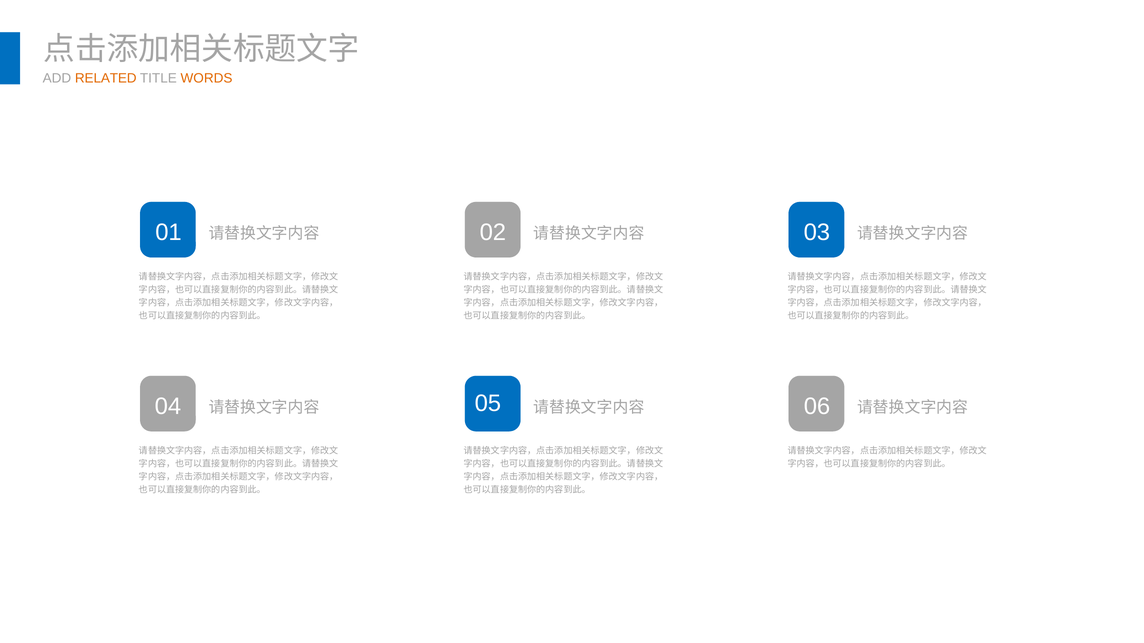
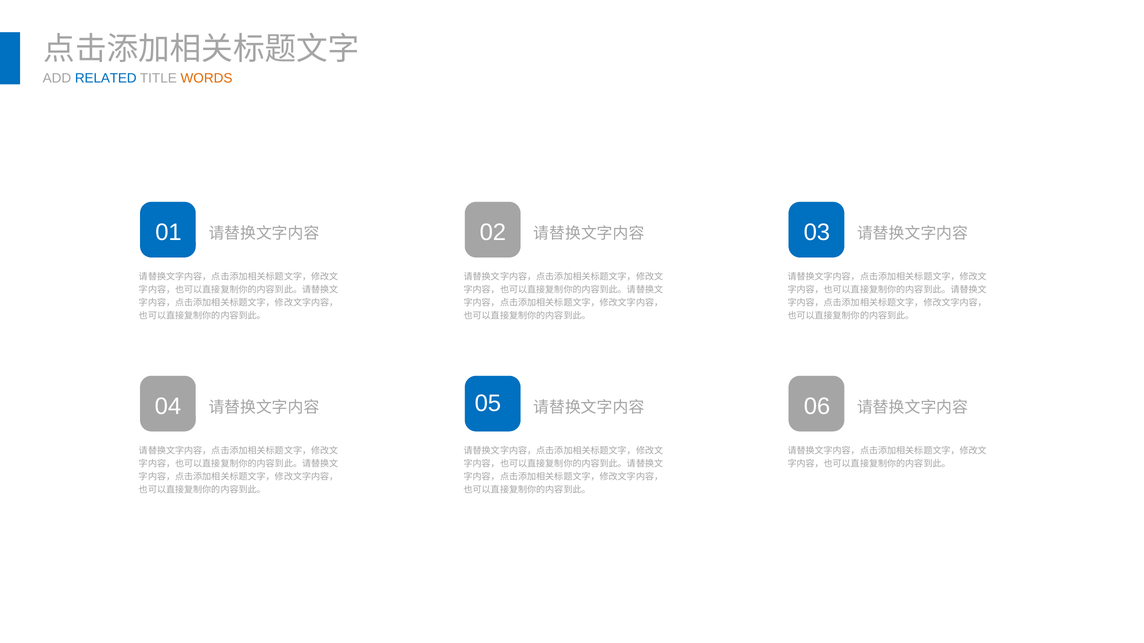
RELATED colour: orange -> blue
